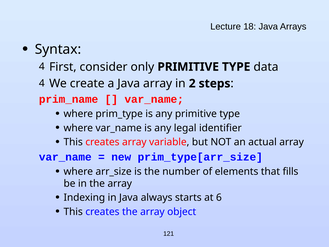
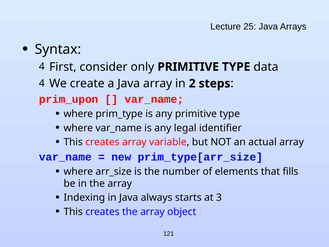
18: 18 -> 25
prim_name: prim_name -> prim_upon
6: 6 -> 3
